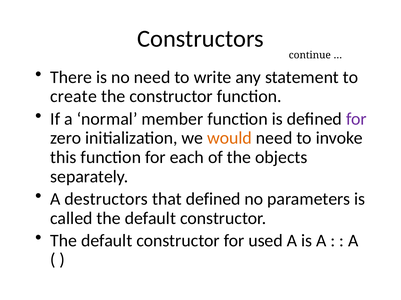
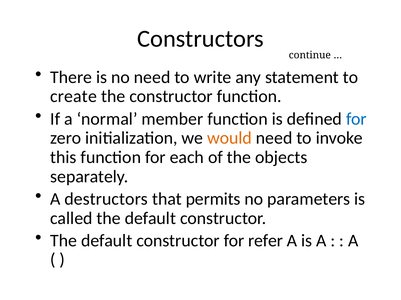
for at (356, 119) colour: purple -> blue
that defined: defined -> permits
used: used -> refer
